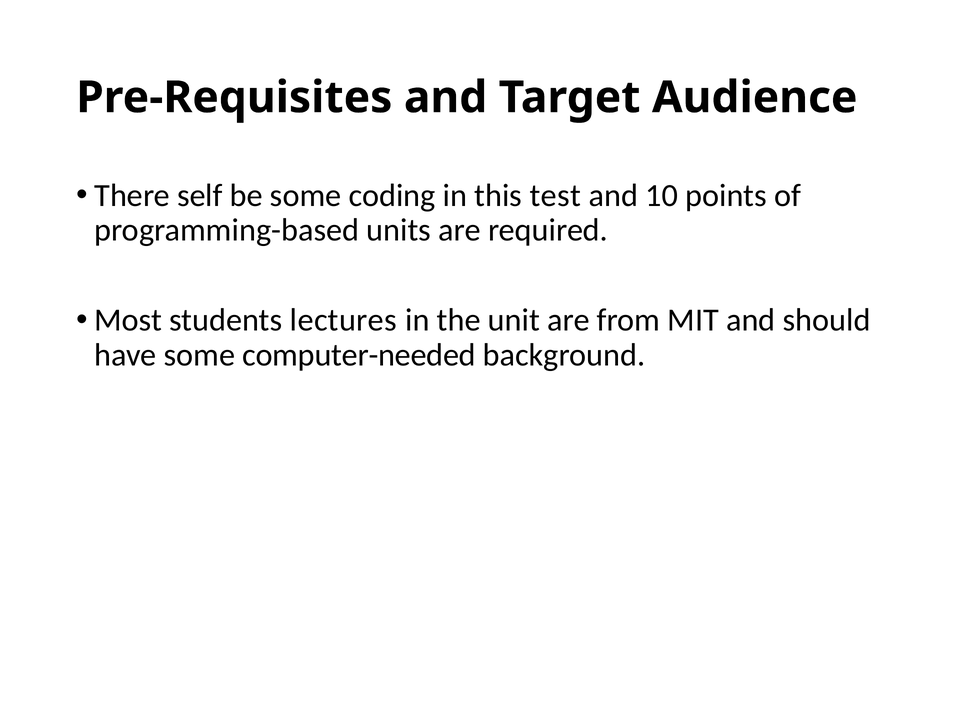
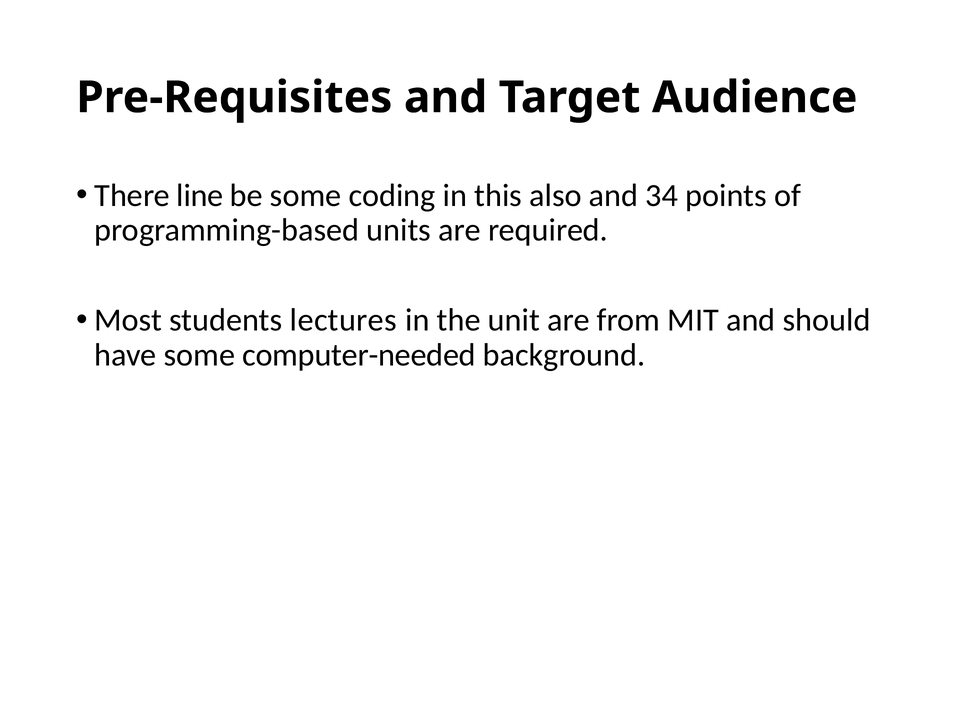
self: self -> line
test: test -> also
10: 10 -> 34
